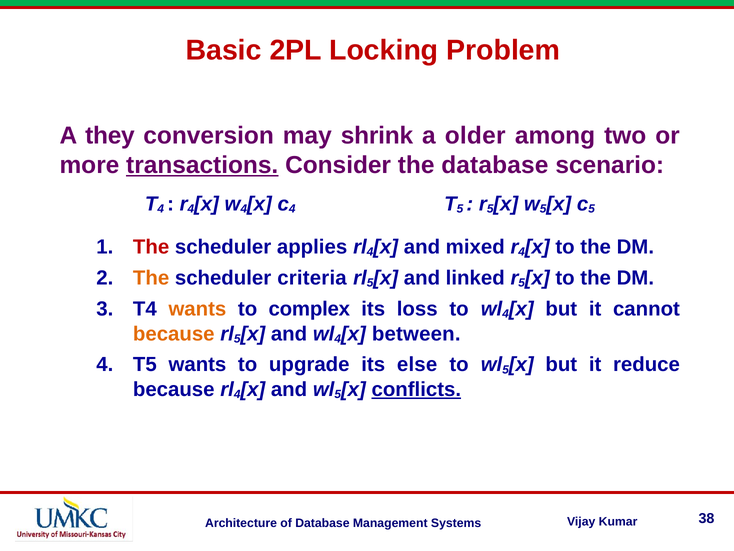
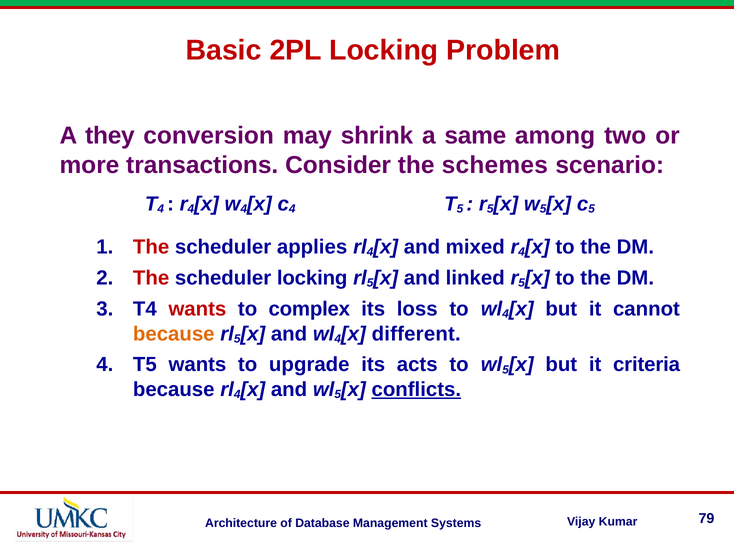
older: older -> same
transactions underline: present -> none
the database: database -> schemes
The at (151, 278) colour: orange -> red
scheduler criteria: criteria -> locking
wants at (197, 309) colour: orange -> red
between: between -> different
else: else -> acts
reduce: reduce -> criteria
38: 38 -> 79
